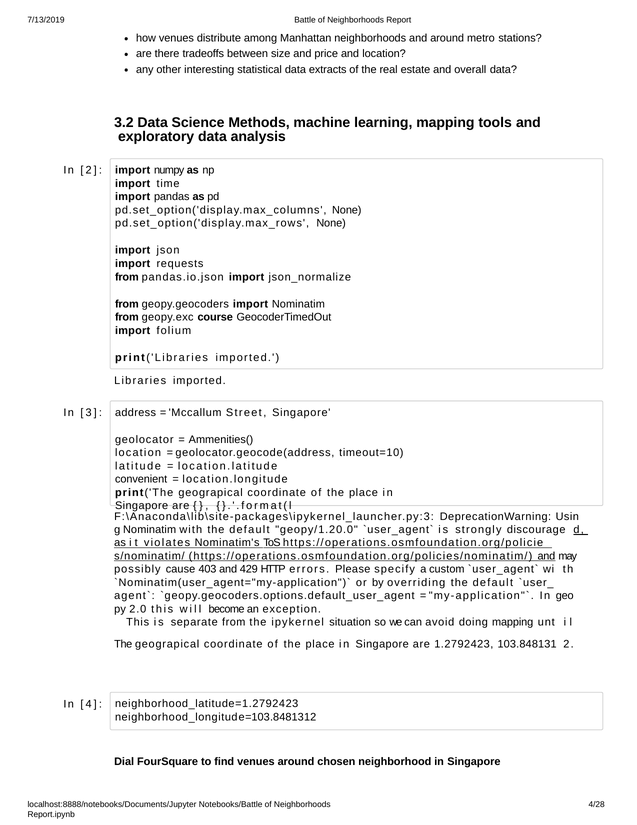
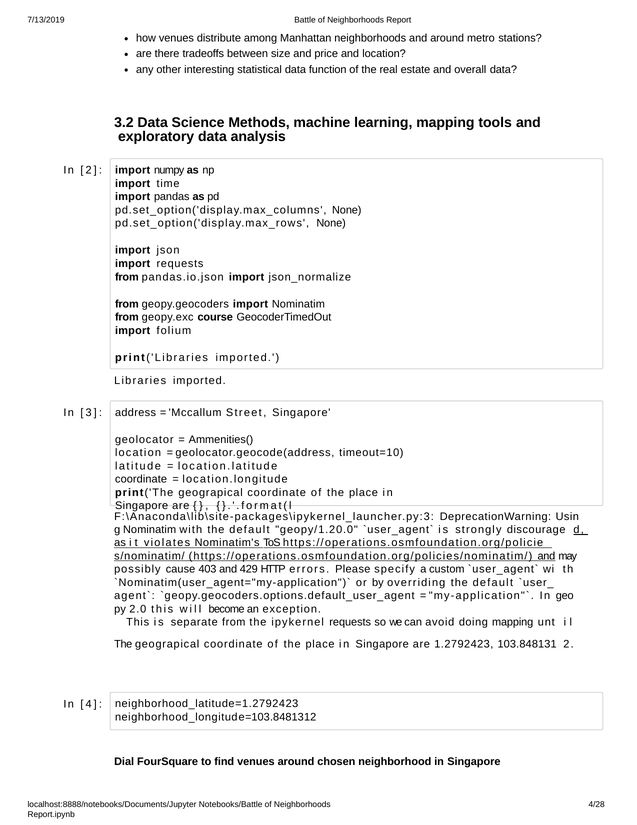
extracts: extracts -> function
convenient at (141, 479): convenient -> coordinate
ipykernel situation: situation -> requests
